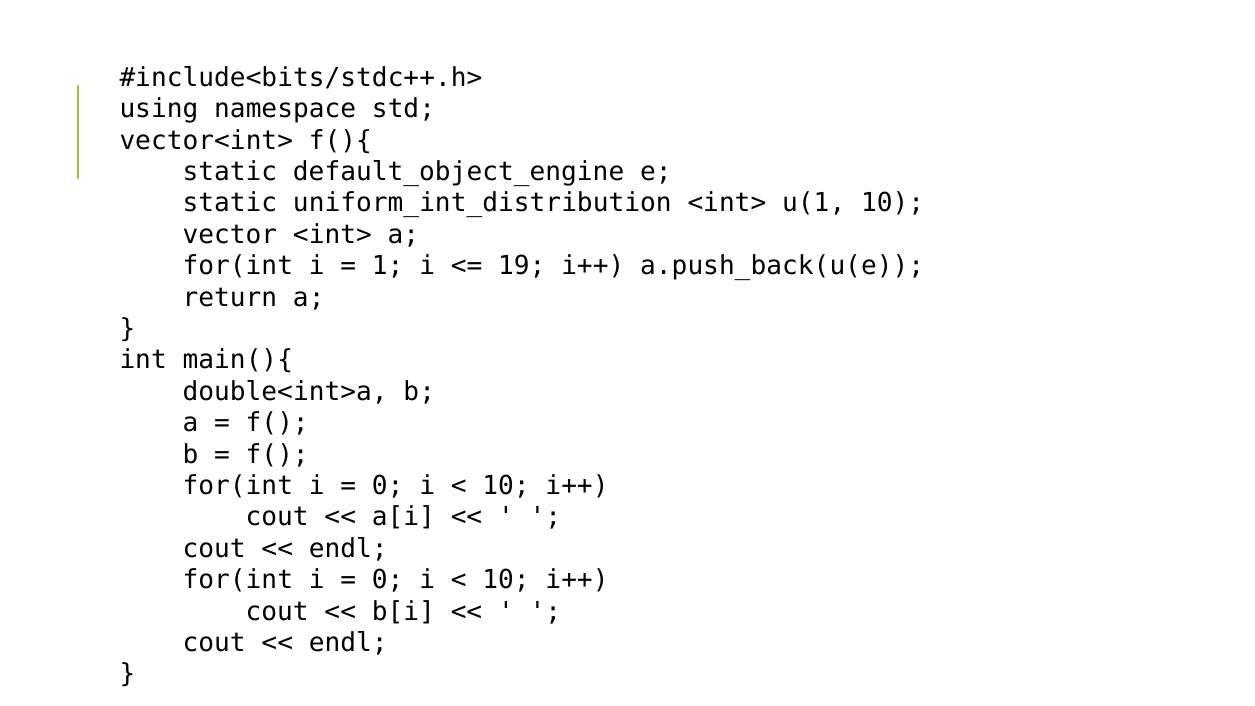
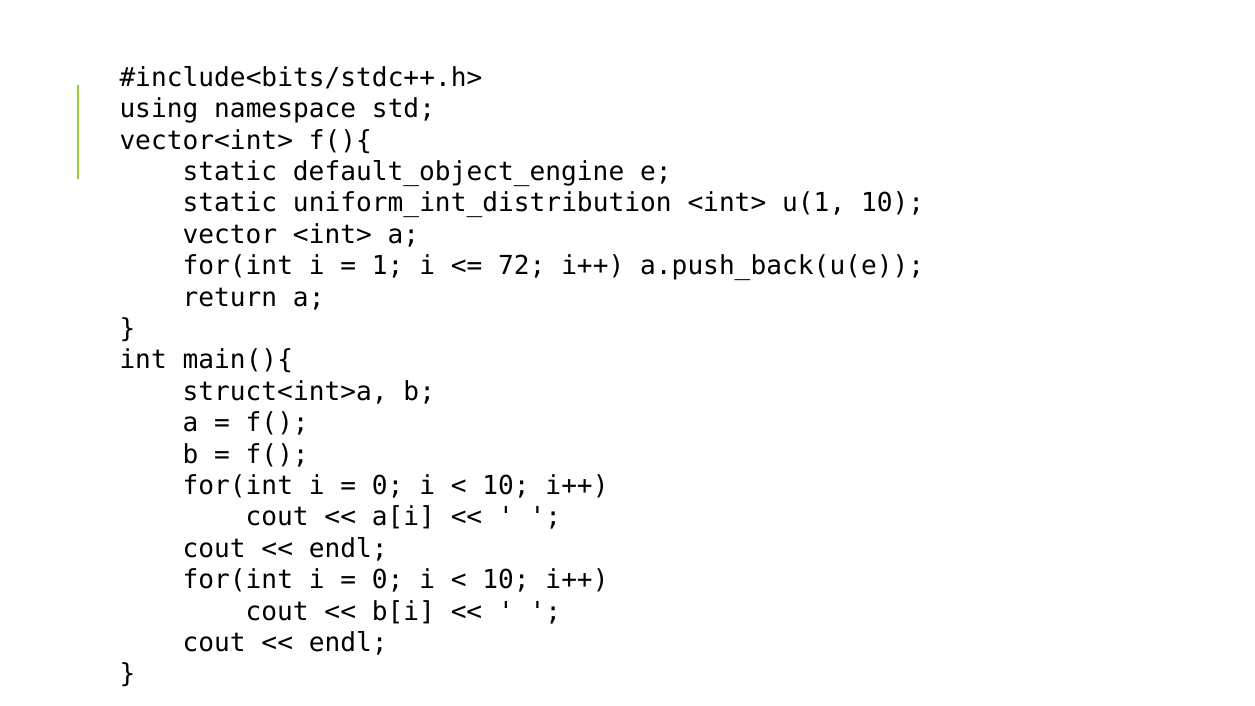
19: 19 -> 72
double<int>a: double<int>a -> struct<int>a
